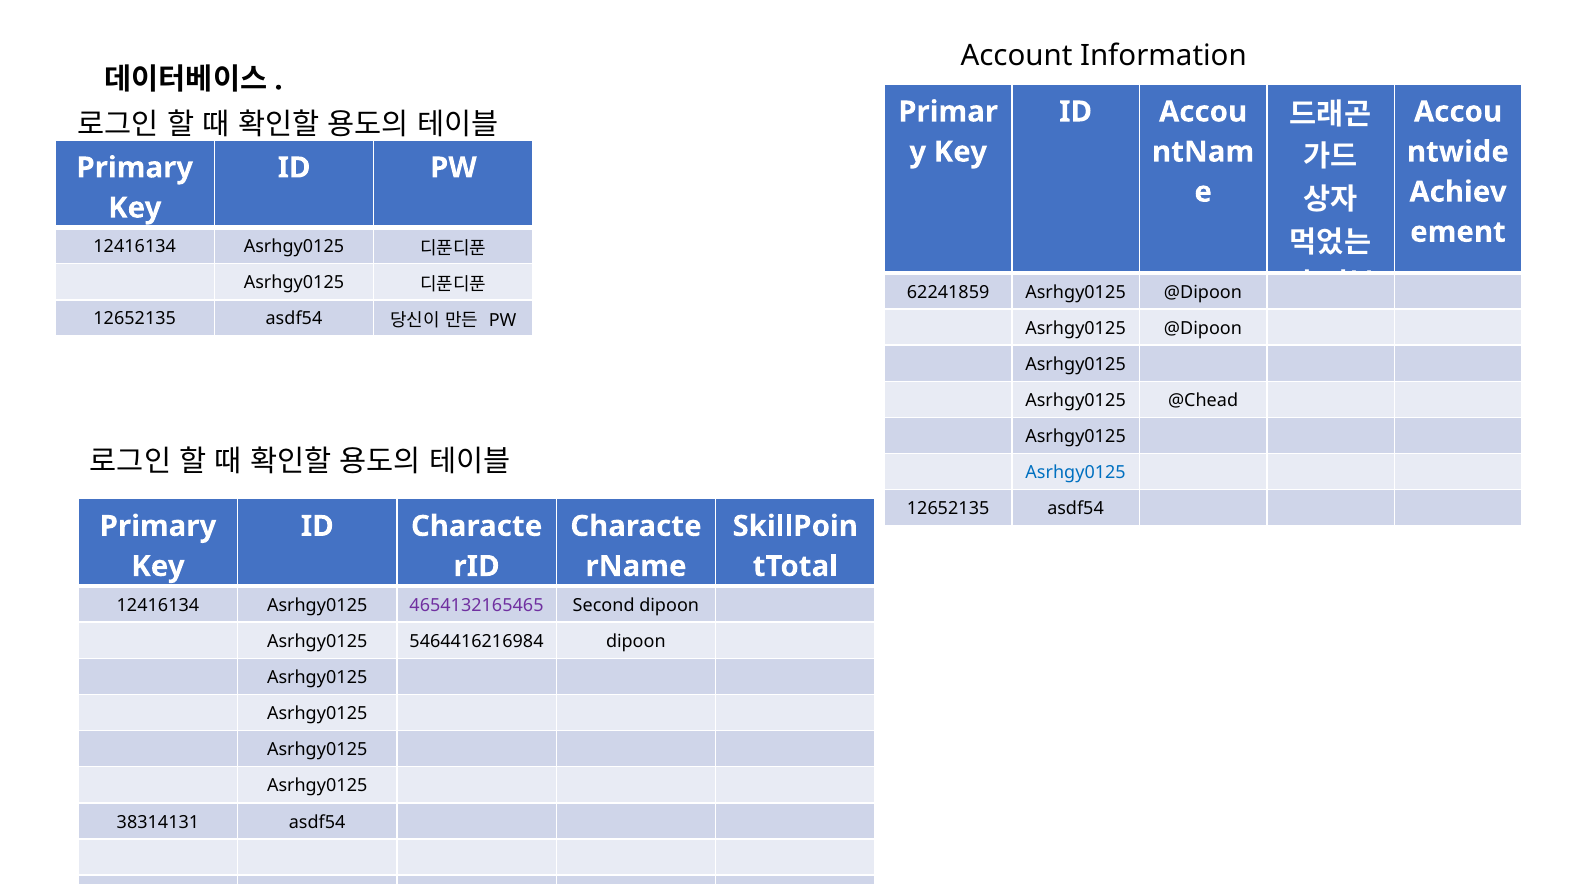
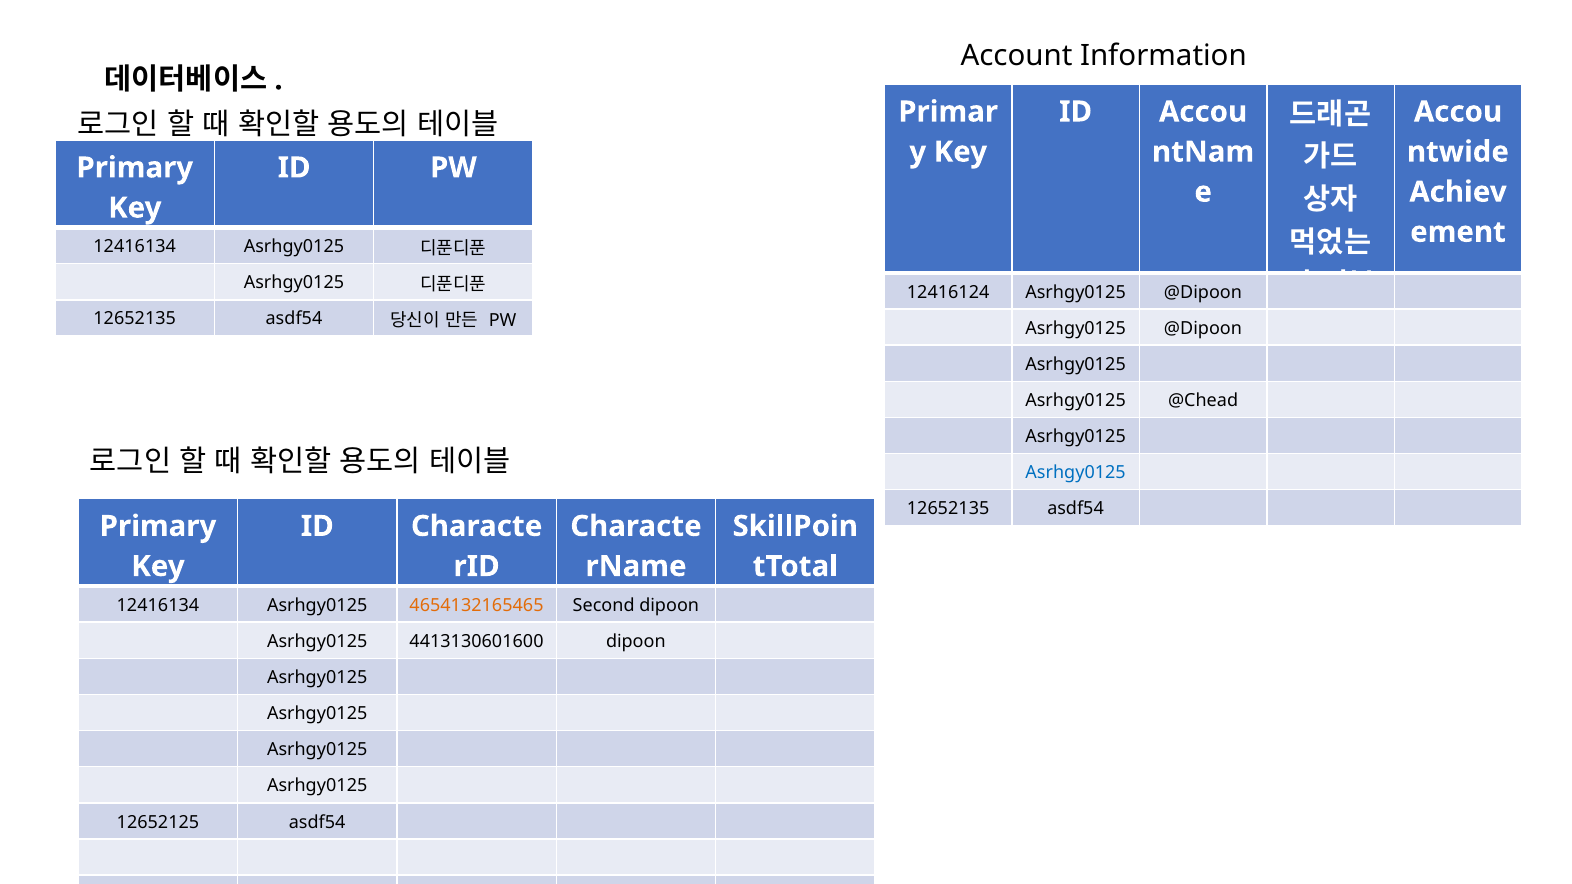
62241859: 62241859 -> 12416124
4654132165465 colour: purple -> orange
5464416216984: 5464416216984 -> 4413130601600
38314131: 38314131 -> 12652125
